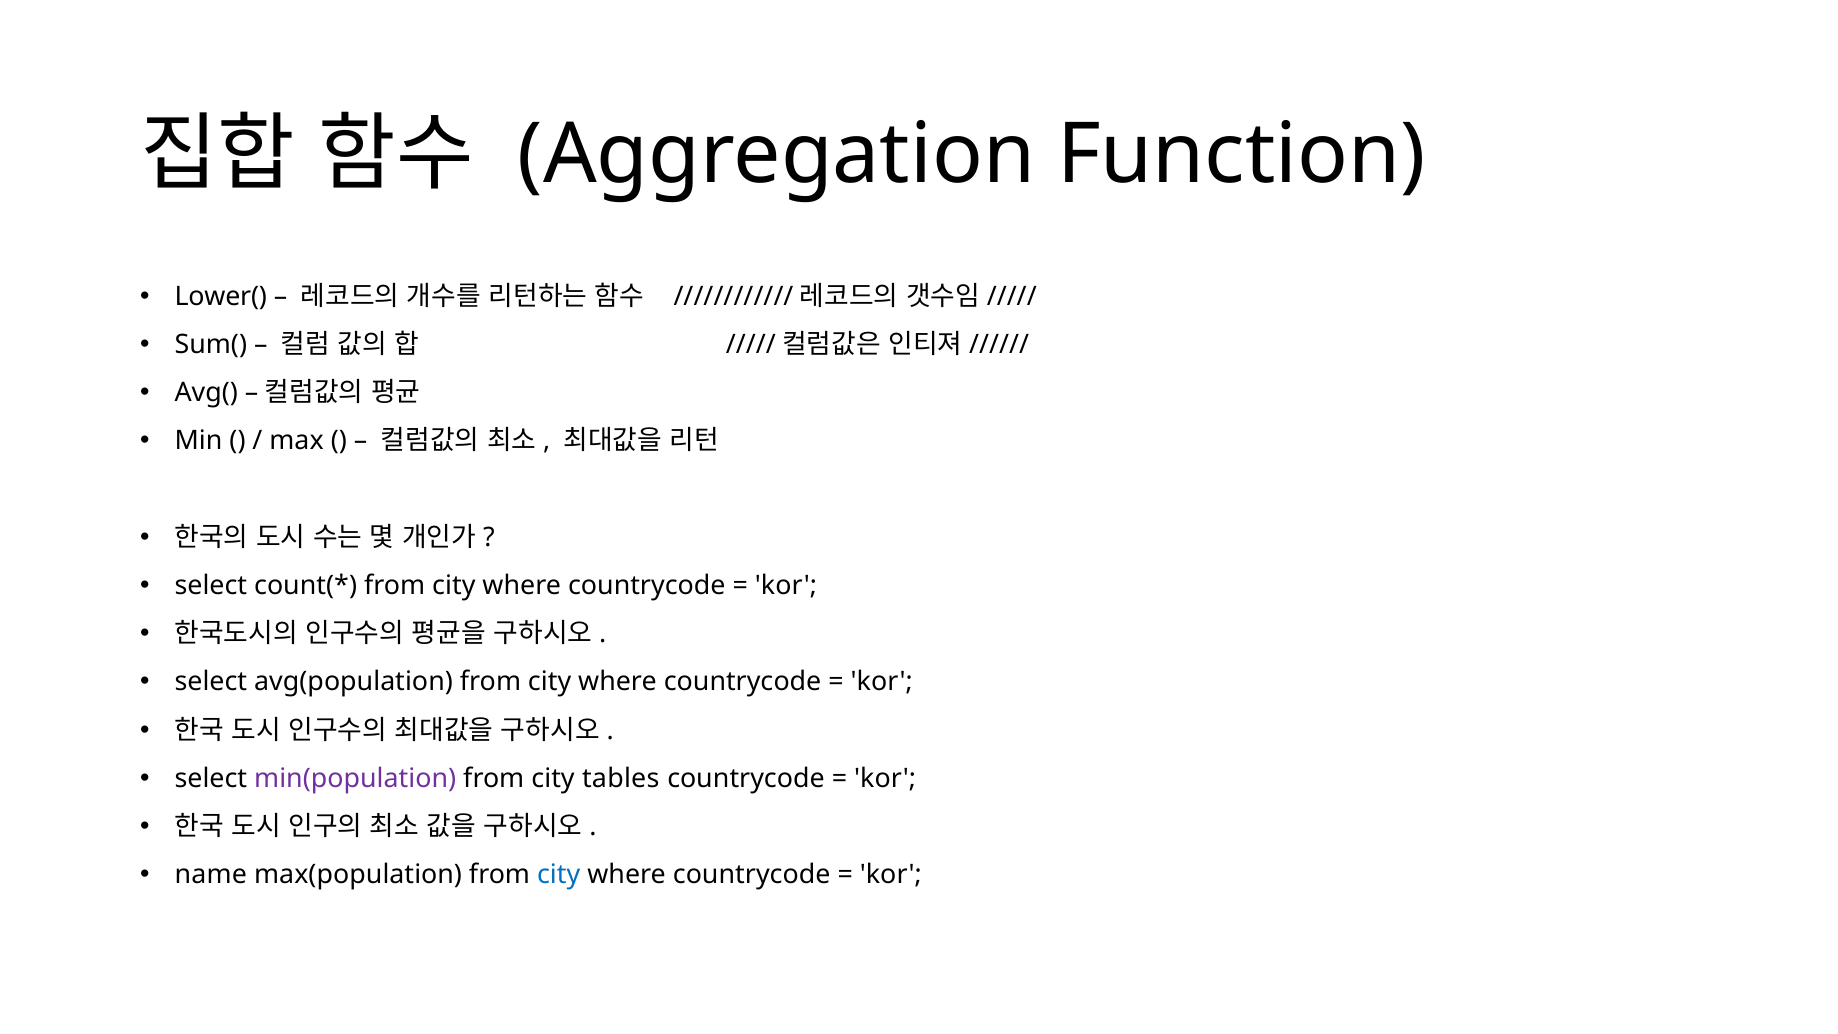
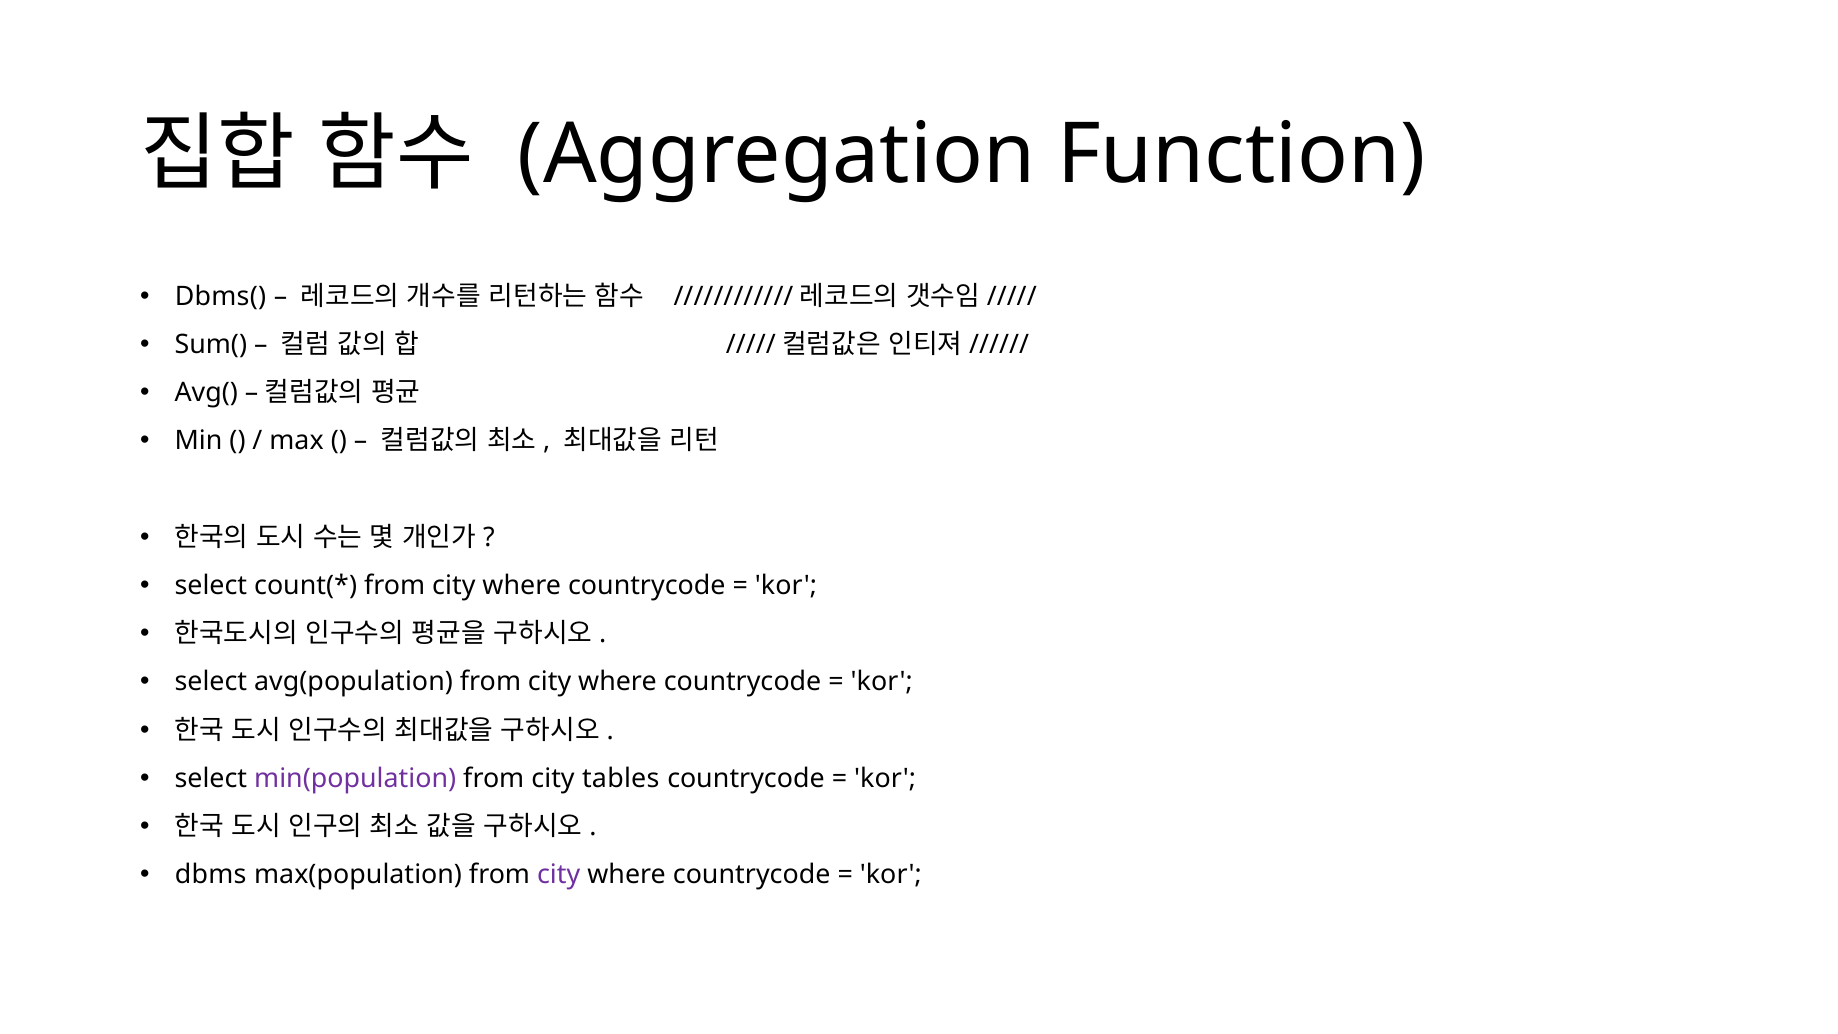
Lower(: Lower( -> Dbms(
name: name -> dbms
city at (559, 875) colour: blue -> purple
